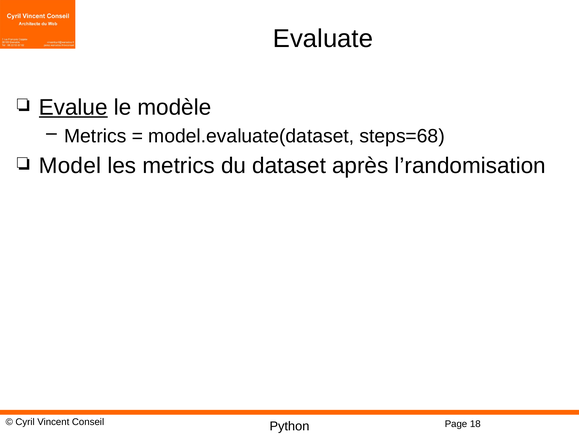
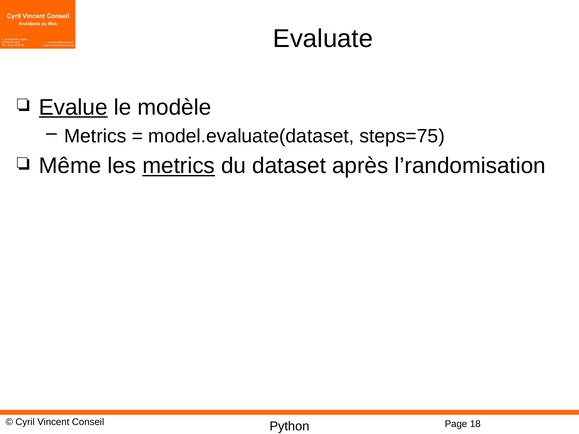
steps=68: steps=68 -> steps=75
Model: Model -> Même
metrics at (179, 166) underline: none -> present
